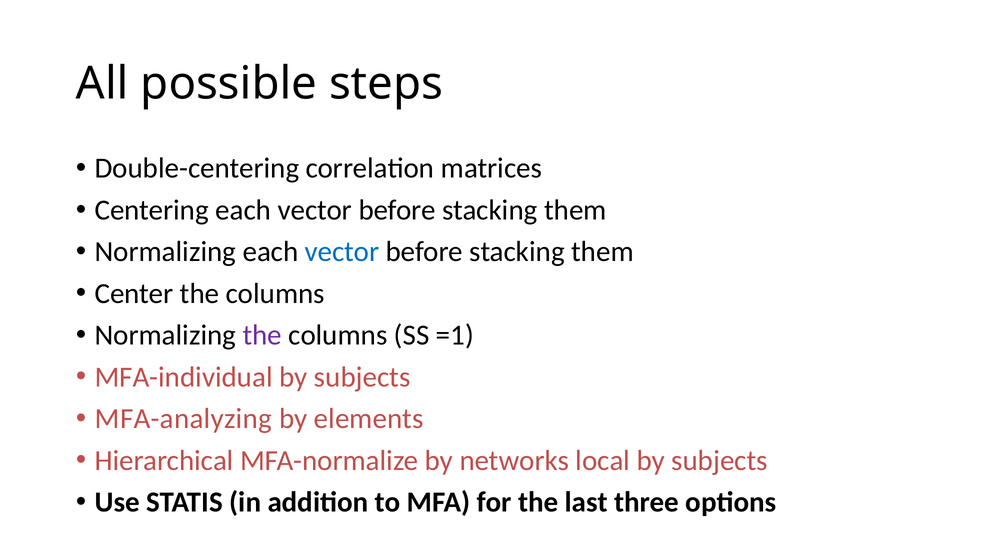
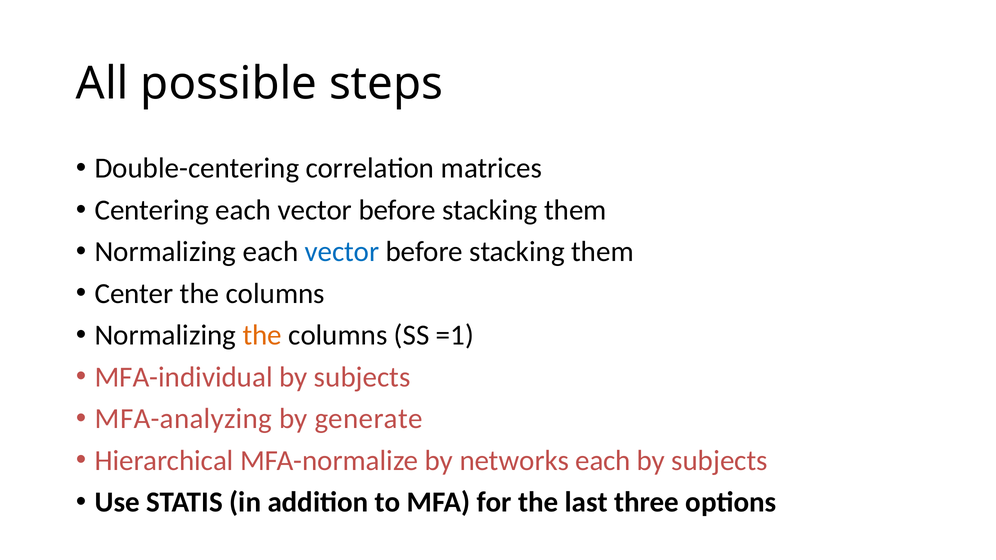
the at (262, 335) colour: purple -> orange
elements: elements -> generate
networks local: local -> each
